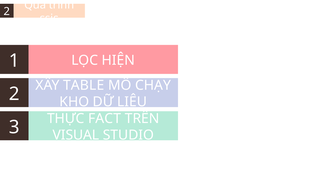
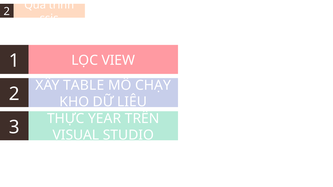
HIỆN: HIỆN -> VIEW
FACT: FACT -> YEAR
